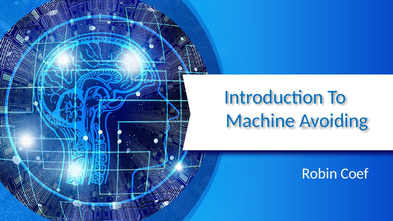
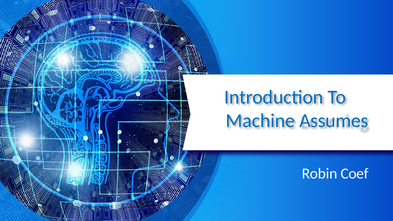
Avoiding: Avoiding -> Assumes
